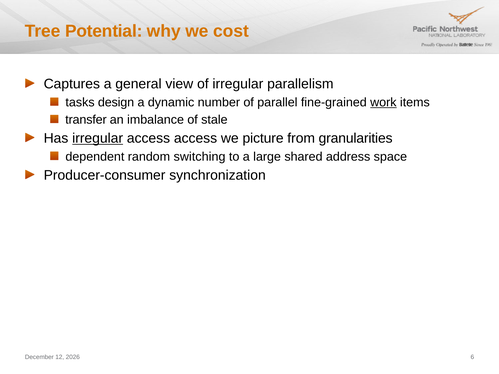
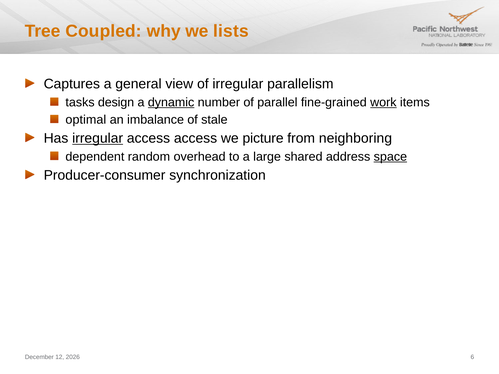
Potential: Potential -> Coupled
cost: cost -> lists
dynamic underline: none -> present
transfer: transfer -> optimal
granularities: granularities -> neighboring
switching: switching -> overhead
space underline: none -> present
